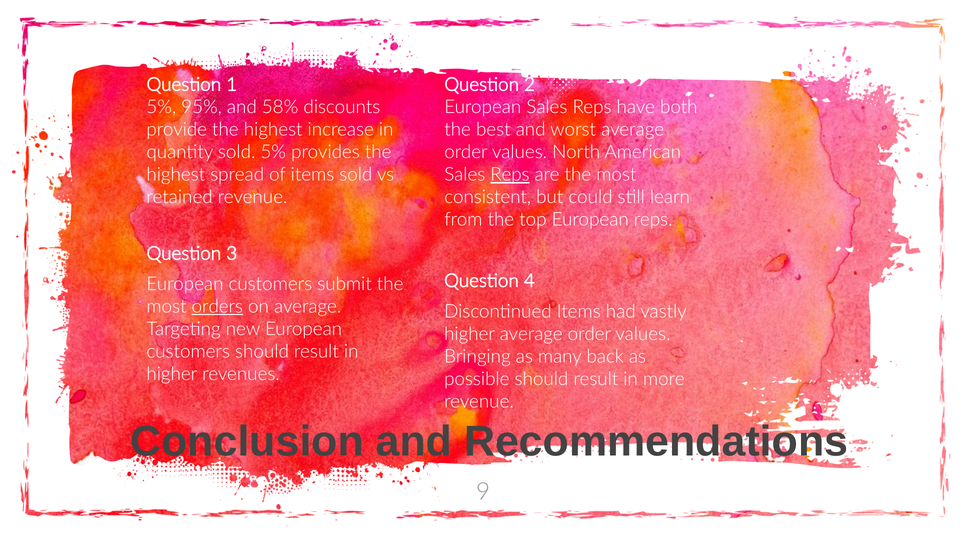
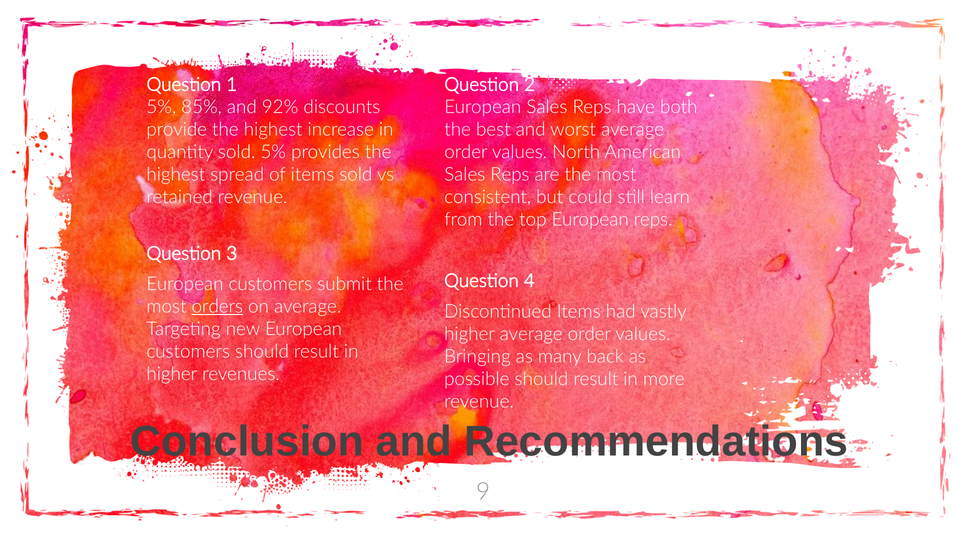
95%: 95% -> 85%
58%: 58% -> 92%
Reps at (510, 175) underline: present -> none
